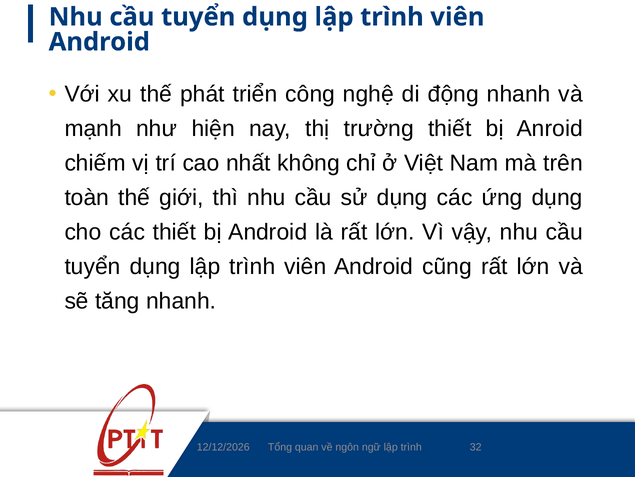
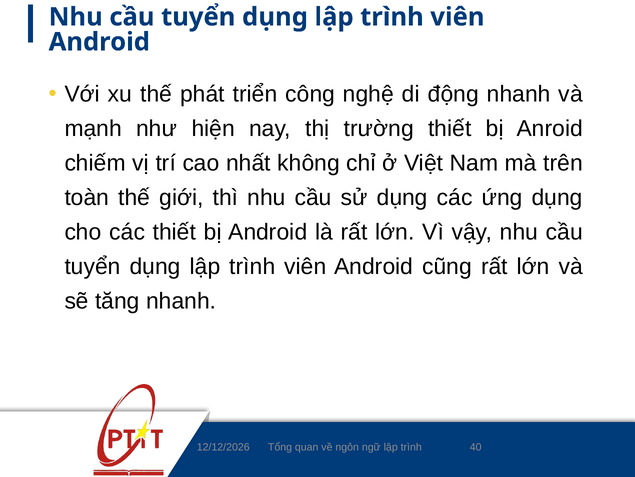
32: 32 -> 40
